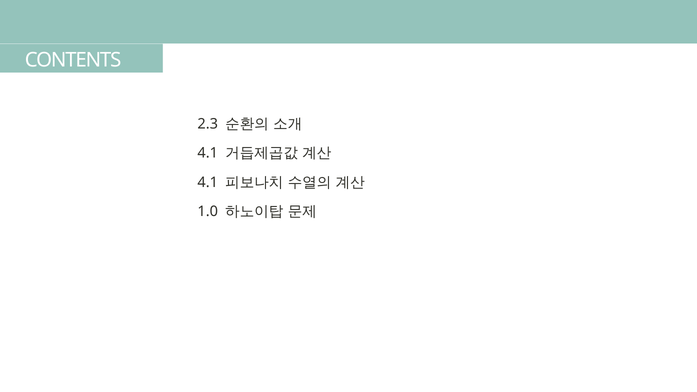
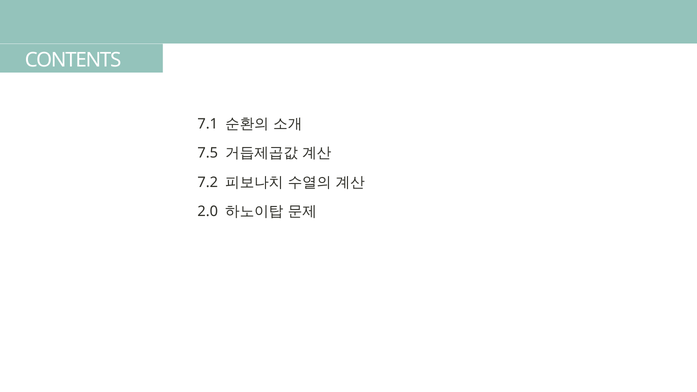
2.3: 2.3 -> 7.1
4.1 at (208, 153): 4.1 -> 7.5
4.1 at (208, 182): 4.1 -> 7.2
1.0: 1.0 -> 2.0
